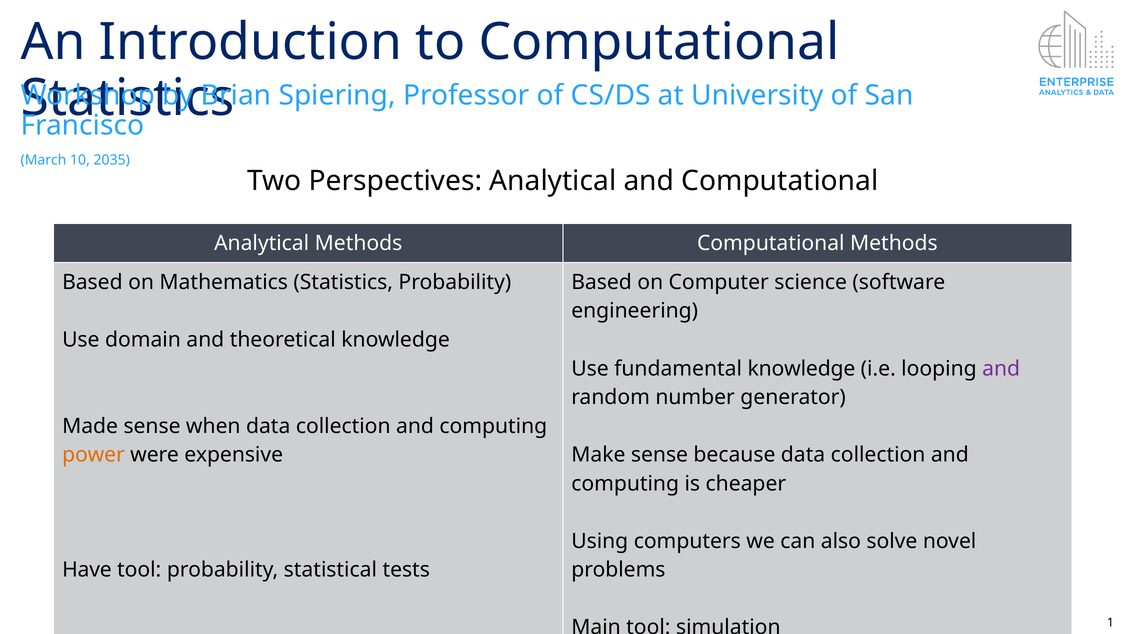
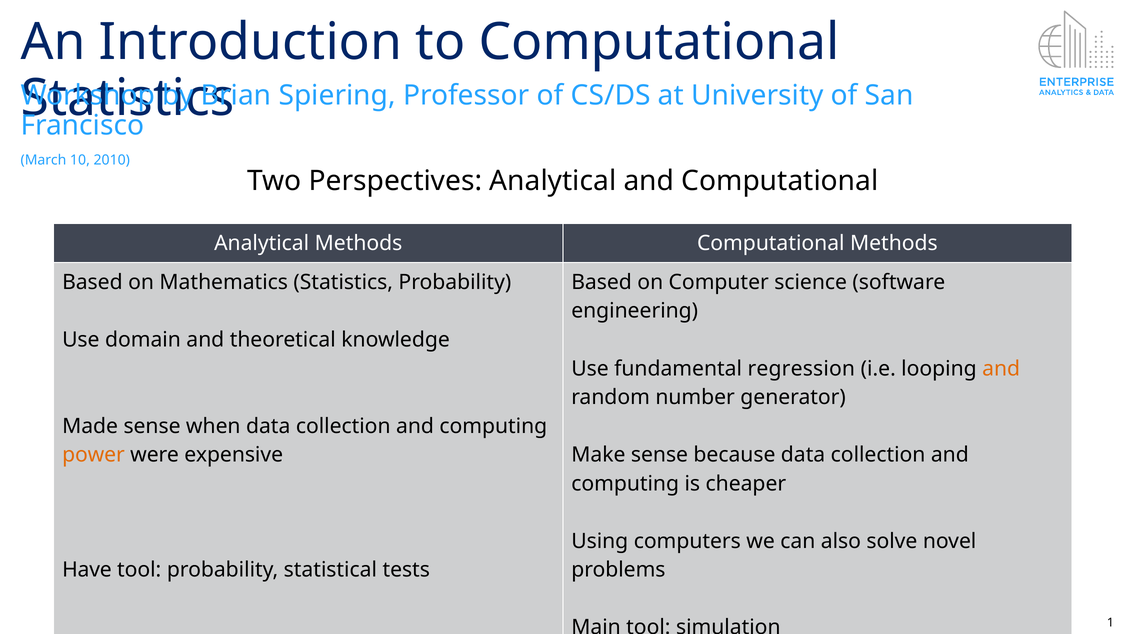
2035: 2035 -> 2010
fundamental knowledge: knowledge -> regression
and at (1001, 368) colour: purple -> orange
